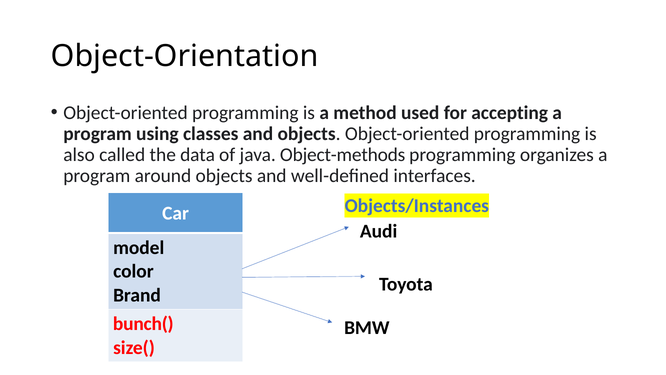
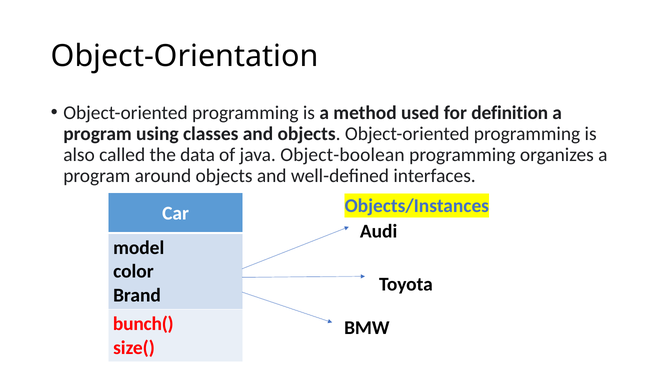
accepting: accepting -> definition
Object-methods: Object-methods -> Object-boolean
